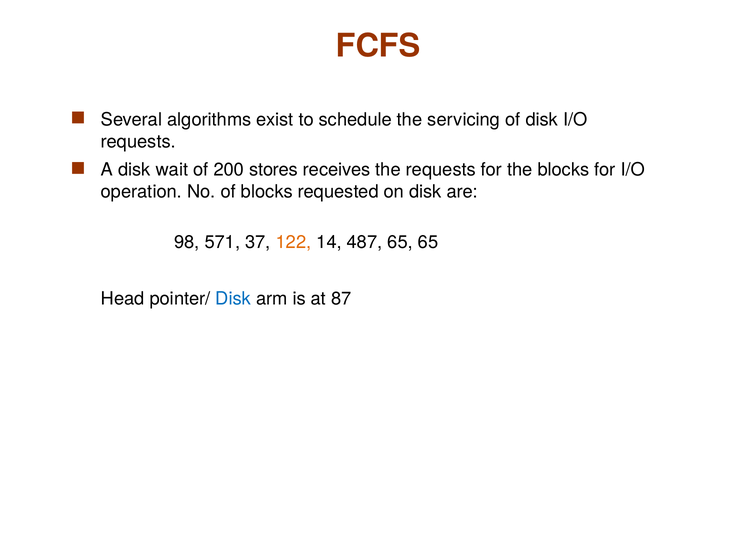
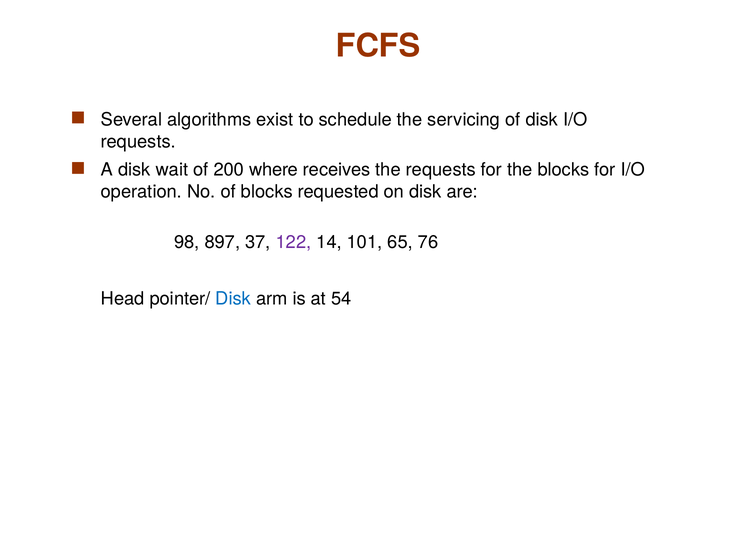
stores: stores -> where
571: 571 -> 897
122 colour: orange -> purple
487: 487 -> 101
65 65: 65 -> 76
87: 87 -> 54
